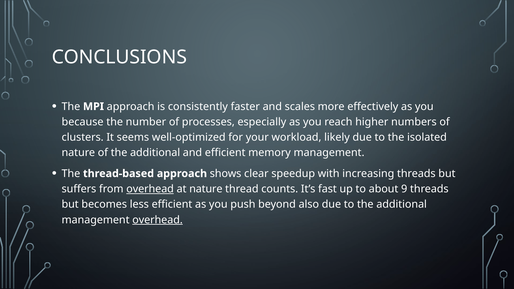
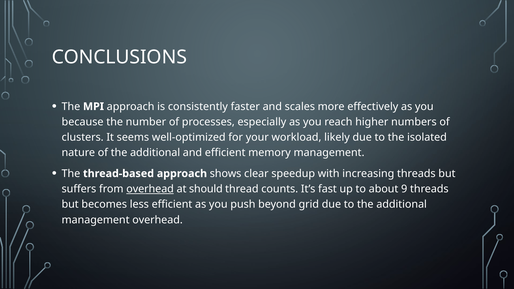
at nature: nature -> should
also: also -> grid
overhead at (158, 220) underline: present -> none
